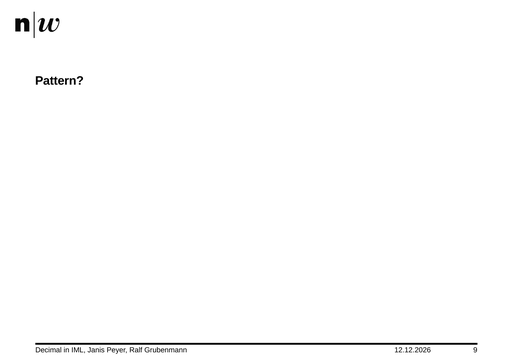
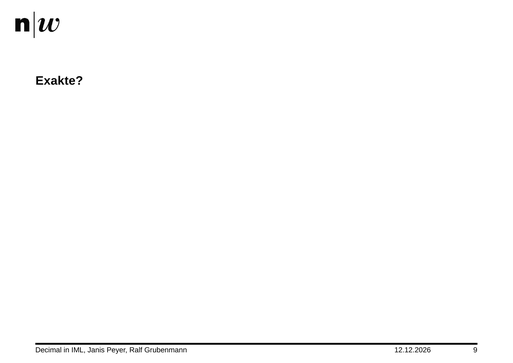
Pattern: Pattern -> Exakte
